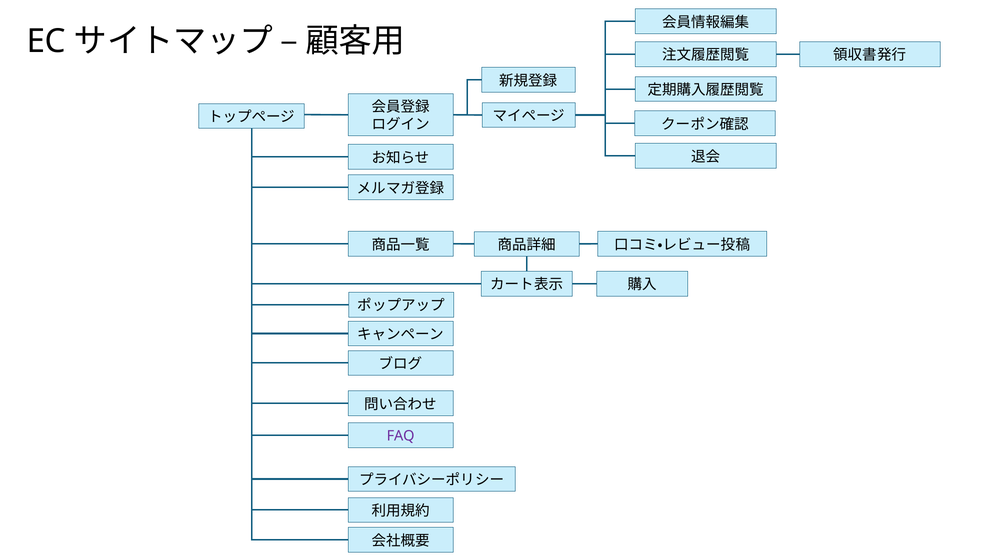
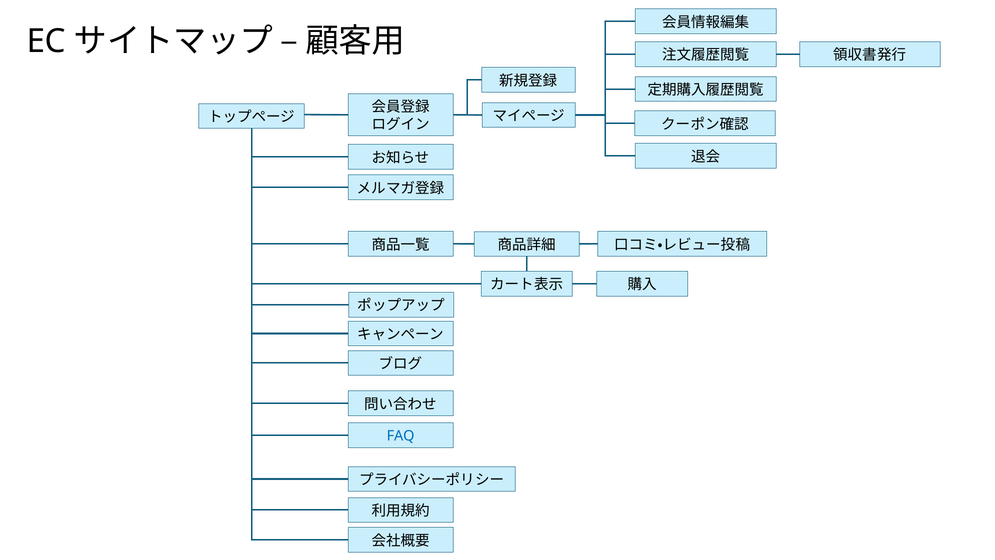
FAQ colour: purple -> blue
